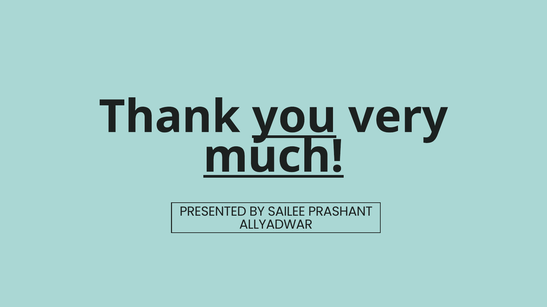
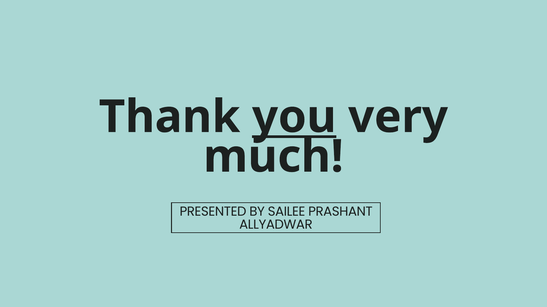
much underline: present -> none
